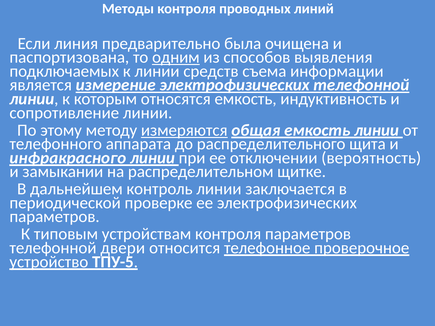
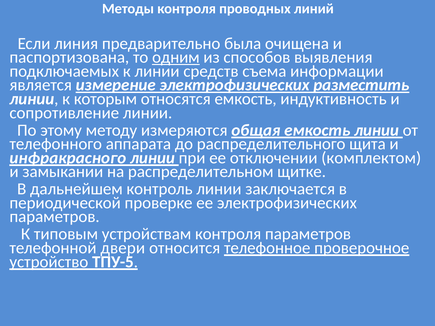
электрофизических телефонной: телефонной -> разместить
измеряются underline: present -> none
вероятность: вероятность -> комплектом
